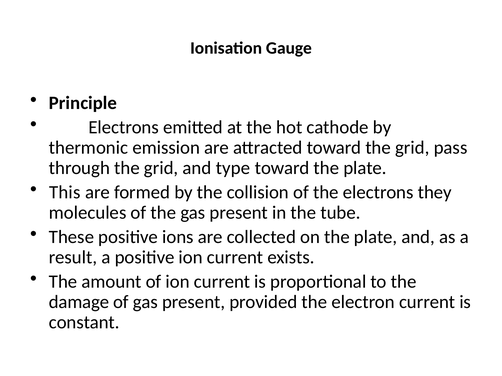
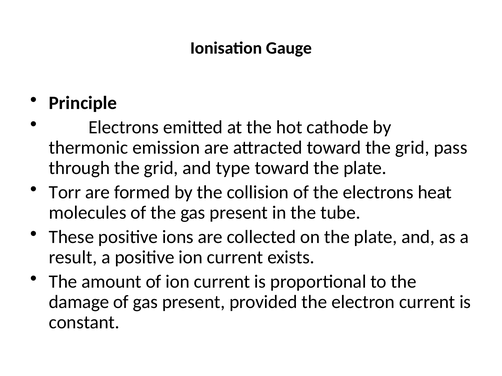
This: This -> Torr
they: they -> heat
